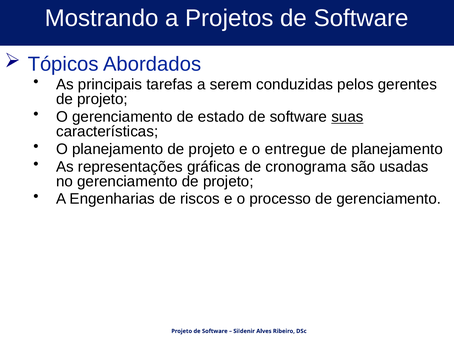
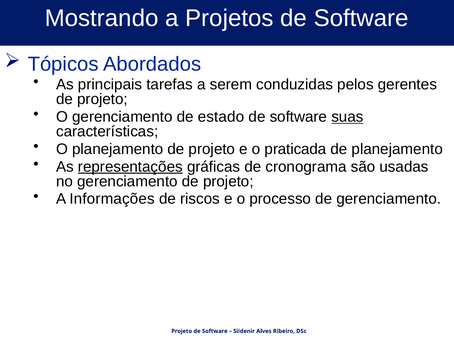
entregue: entregue -> praticada
representações underline: none -> present
Engenharias: Engenharias -> Informações
